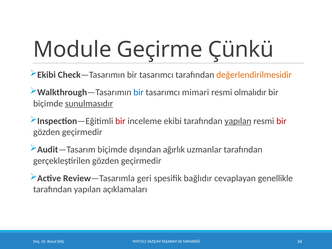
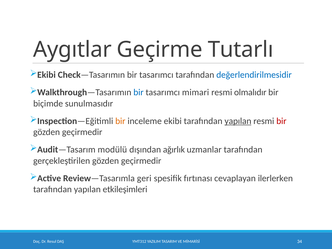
Module: Module -> Aygıtlar
Çünkü: Çünkü -> Tutarlı
değerlendirilmesidir colour: orange -> blue
sunulmasıdır underline: present -> none
bir at (120, 121) colour: red -> orange
Audit—Tasarım biçimde: biçimde -> modülü
bağlıdır: bağlıdır -> fırtınası
genellikle: genellikle -> ilerlerken
açıklamaları: açıklamaları -> etkileşimleri
